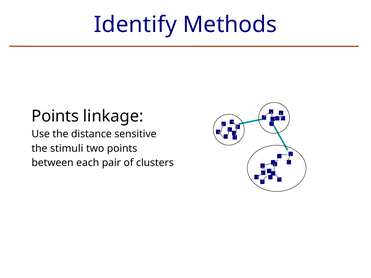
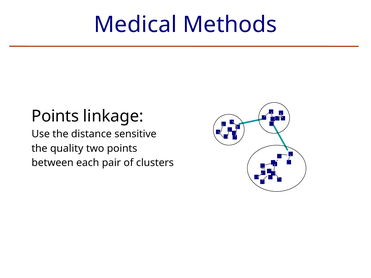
Identify: Identify -> Medical
stimuli: stimuli -> quality
